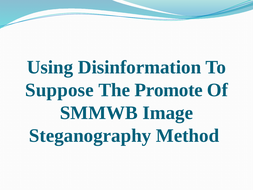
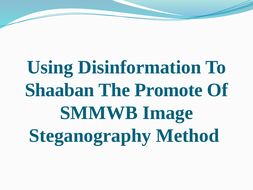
Suppose: Suppose -> Shaaban
